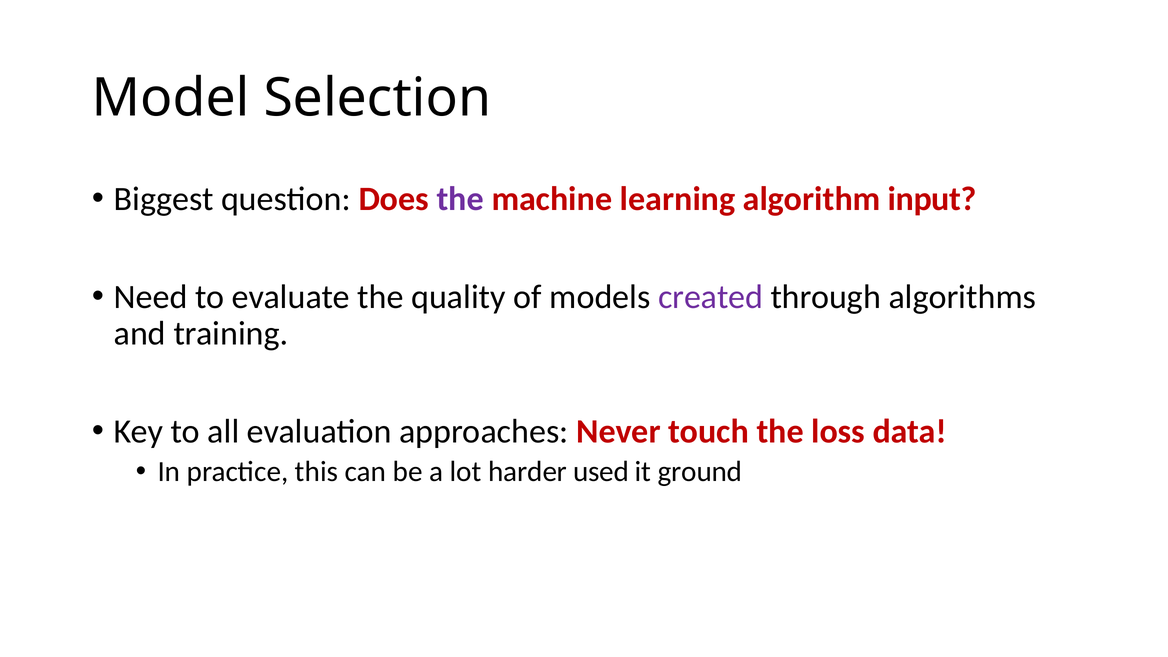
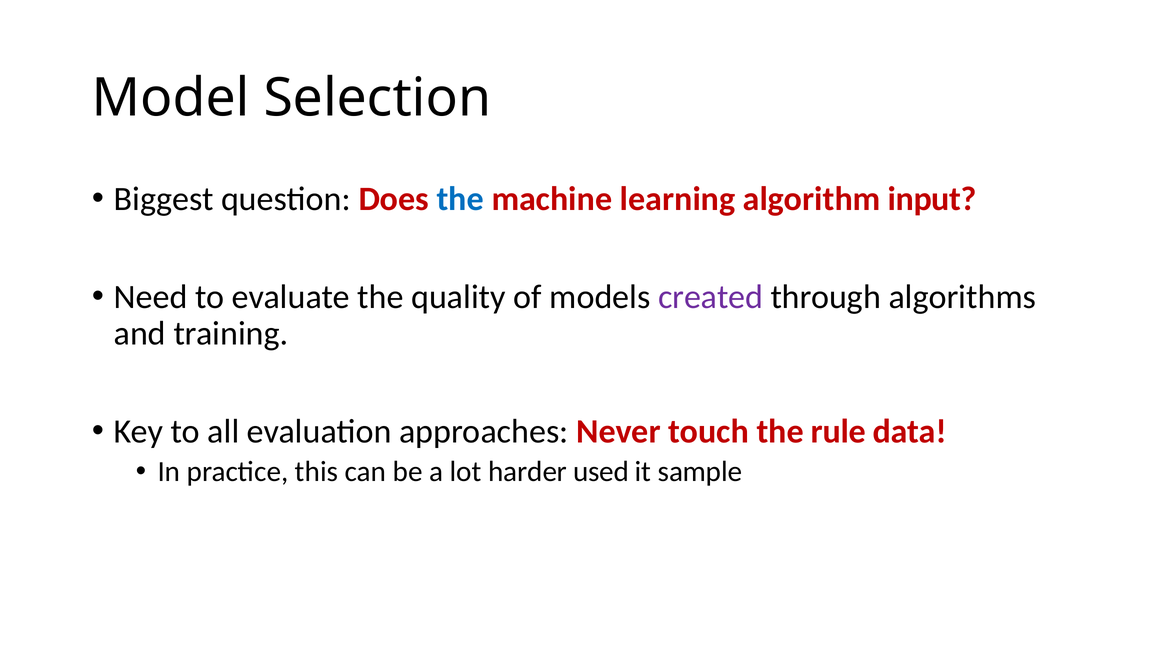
the at (460, 199) colour: purple -> blue
loss: loss -> rule
ground: ground -> sample
